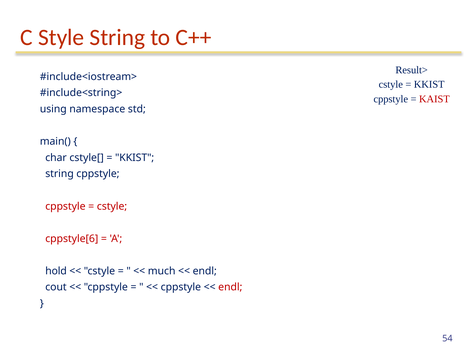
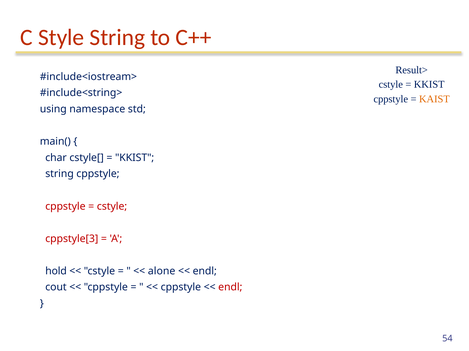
KAIST colour: red -> orange
cppstyle[6: cppstyle[6 -> cppstyle[3
much: much -> alone
